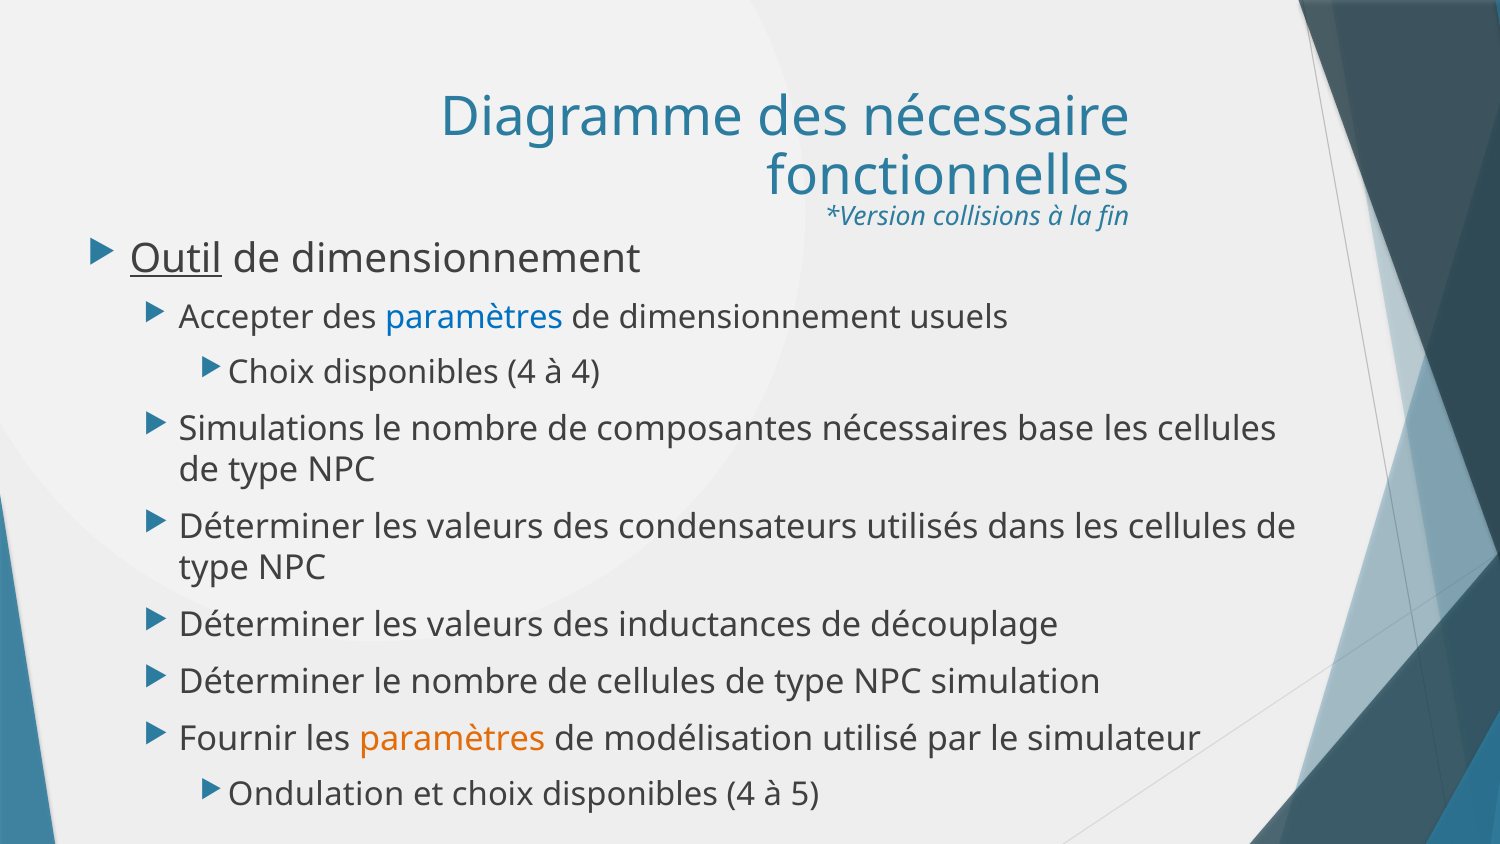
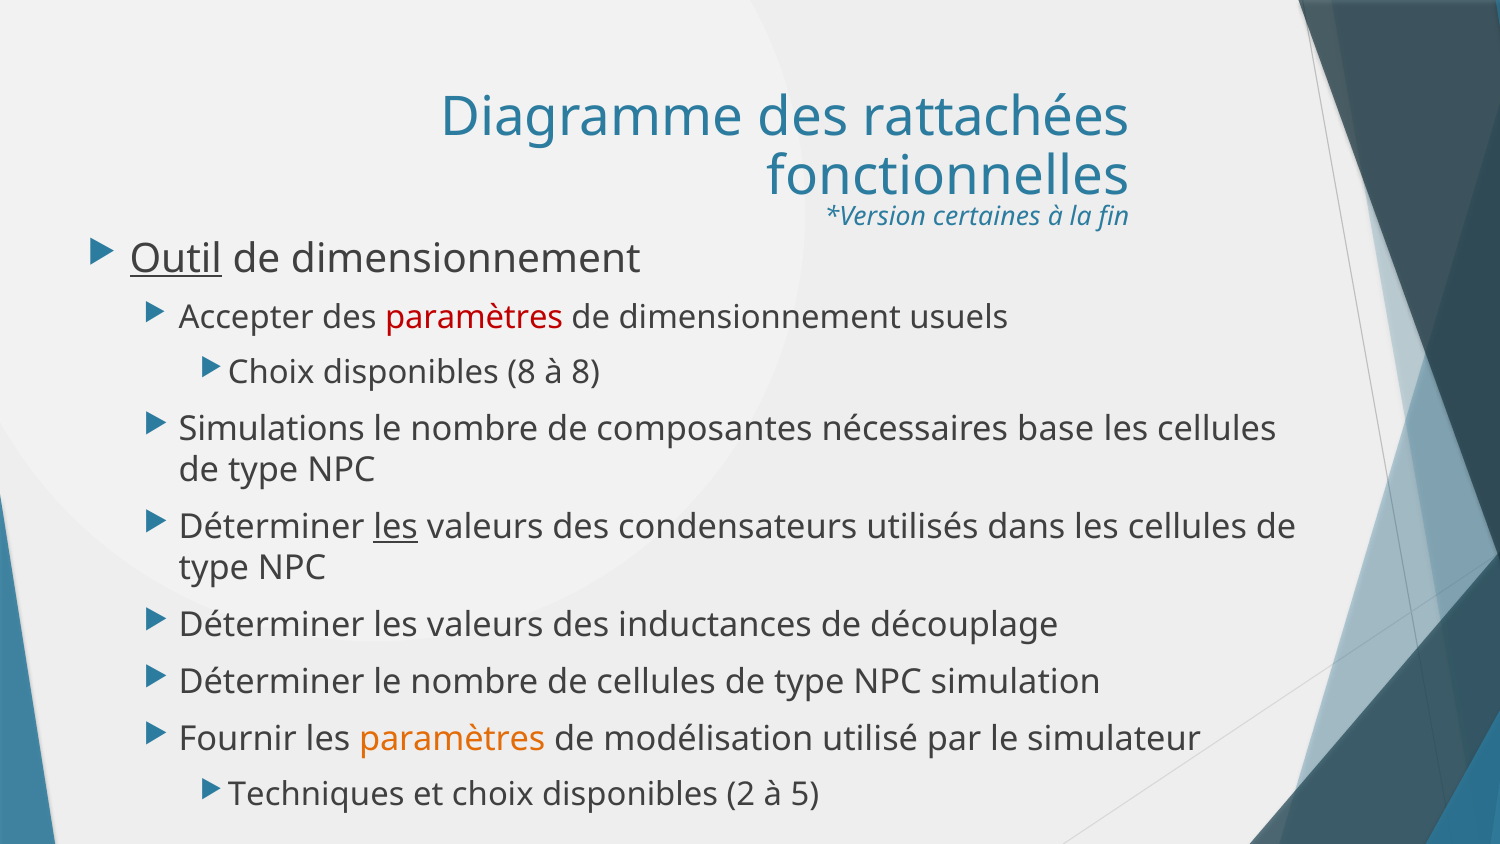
nécessaire: nécessaire -> rattachées
collisions: collisions -> certaines
paramètres at (474, 318) colour: blue -> red
4 at (522, 373): 4 -> 8
à 4: 4 -> 8
les at (396, 527) underline: none -> present
Ondulation: Ondulation -> Techniques
et choix disponibles 4: 4 -> 2
